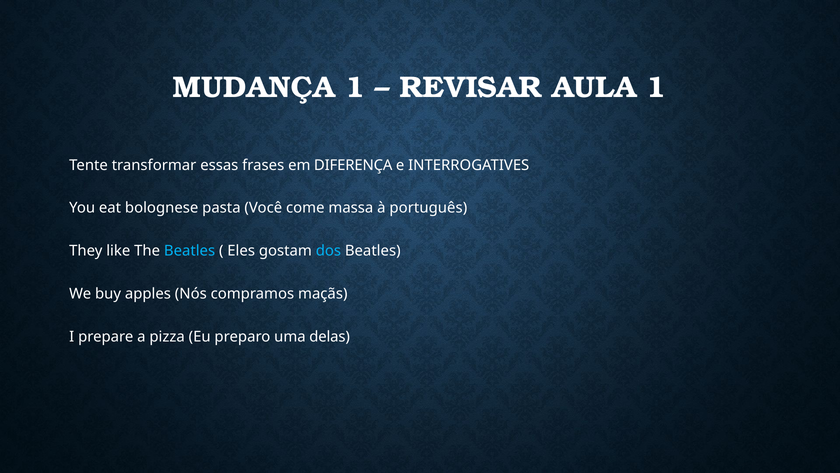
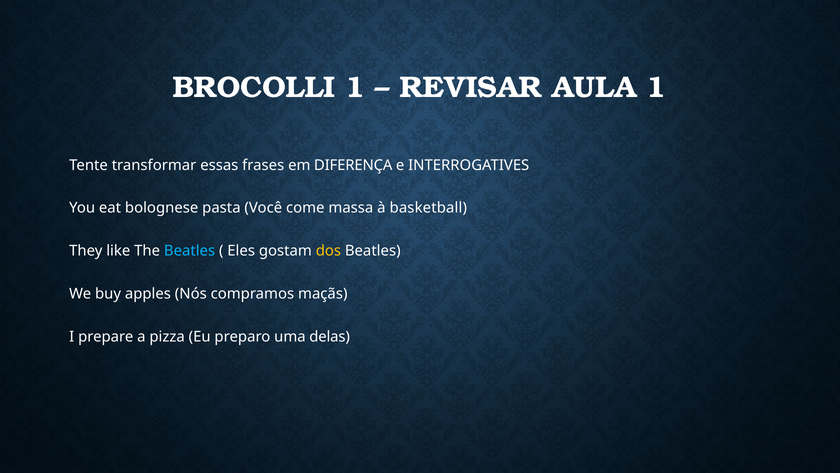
MUDANÇA: MUDANÇA -> BROCOLLI
português: português -> basketball
dos colour: light blue -> yellow
